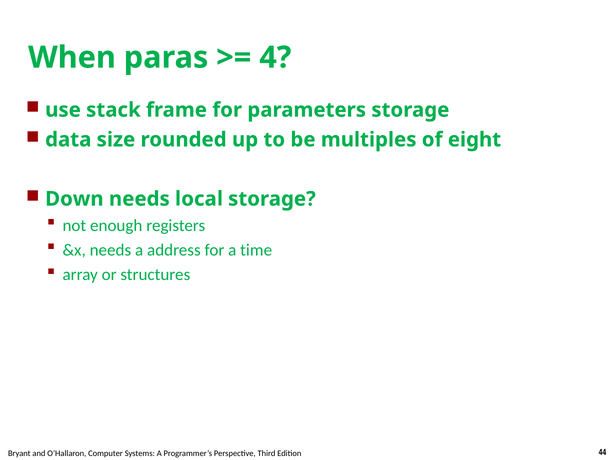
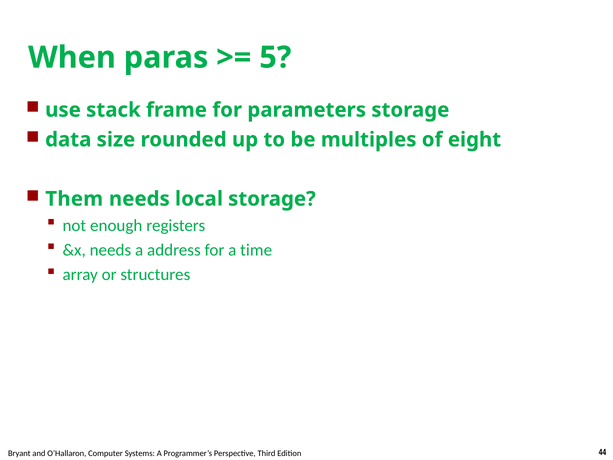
4: 4 -> 5
Down: Down -> Them
